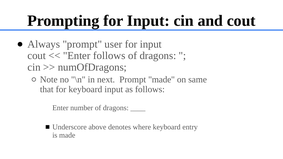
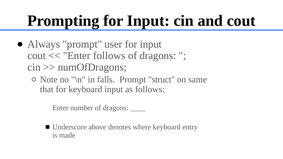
next: next -> falls
Prompt made: made -> struct
